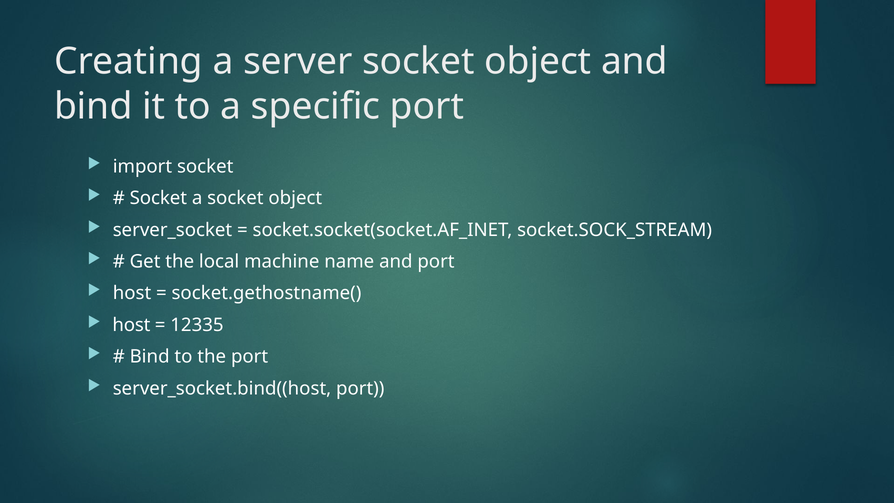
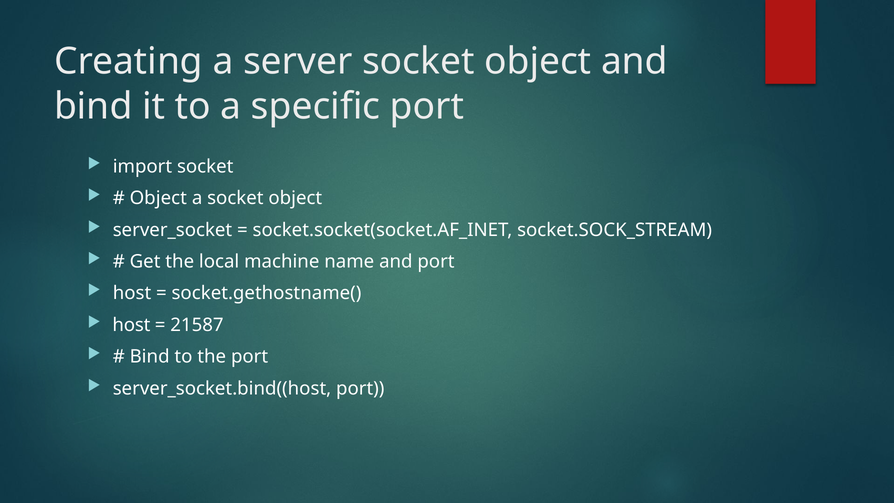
Socket at (158, 198): Socket -> Object
12335: 12335 -> 21587
